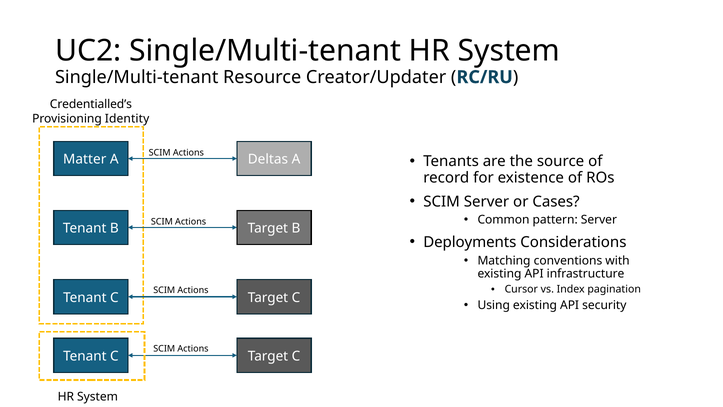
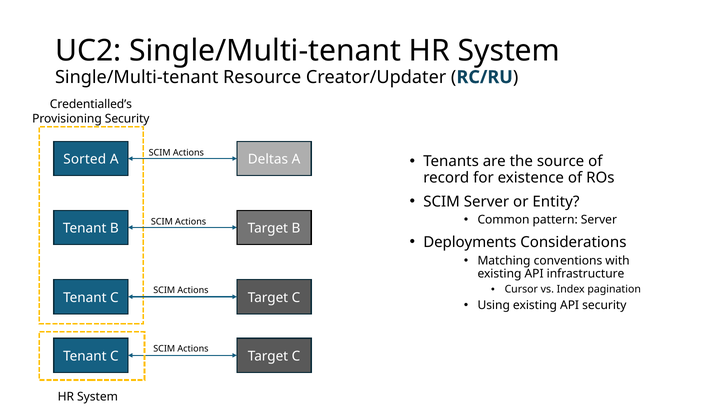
Provisioning Identity: Identity -> Security
Matter: Matter -> Sorted
Cases: Cases -> Entity
